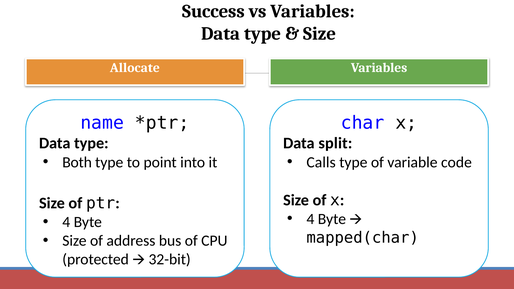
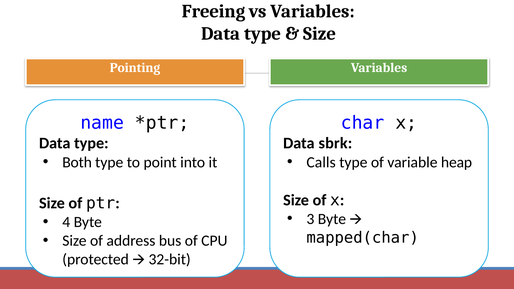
Success: Success -> Freeing
Allocate: Allocate -> Pointing
split: split -> sbrk
code: code -> heap
4 at (310, 219): 4 -> 3
